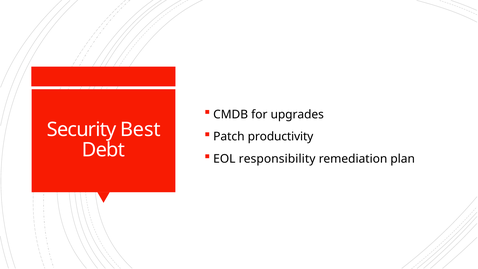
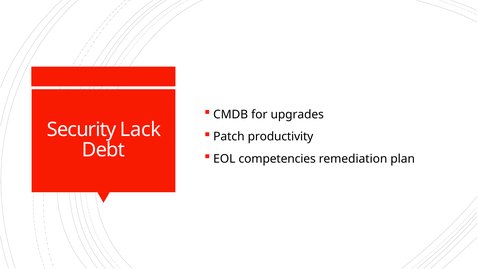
Best: Best -> Lack
responsibility: responsibility -> competencies
